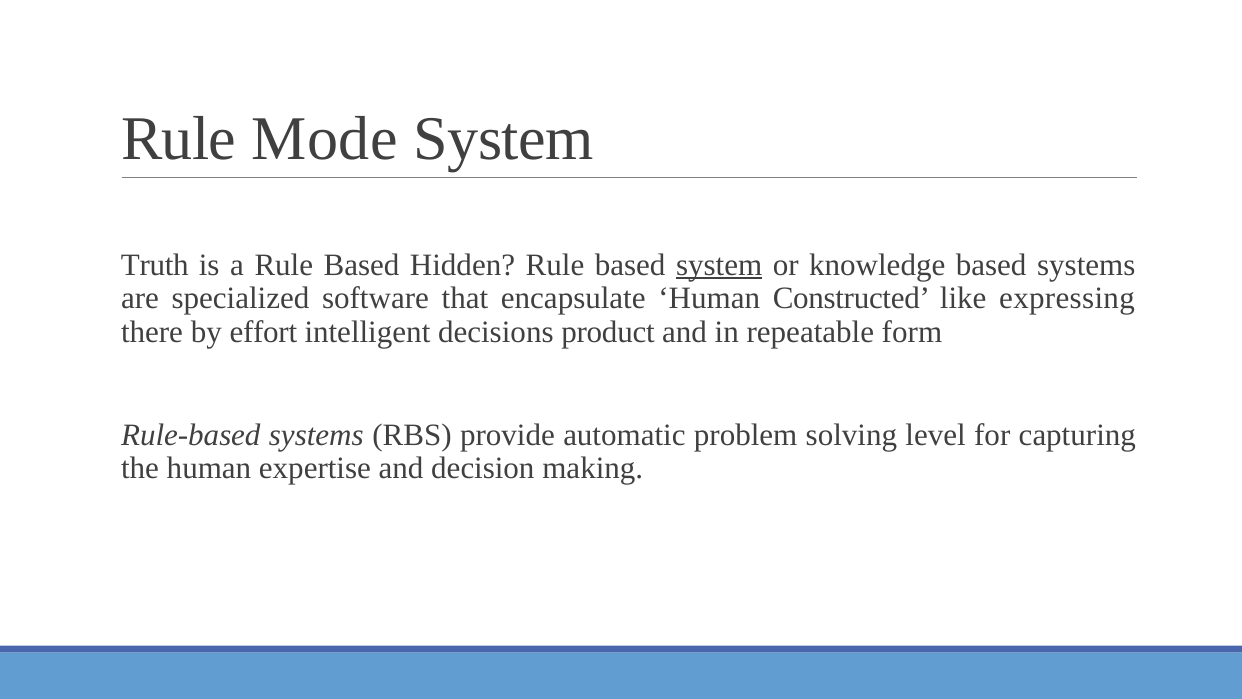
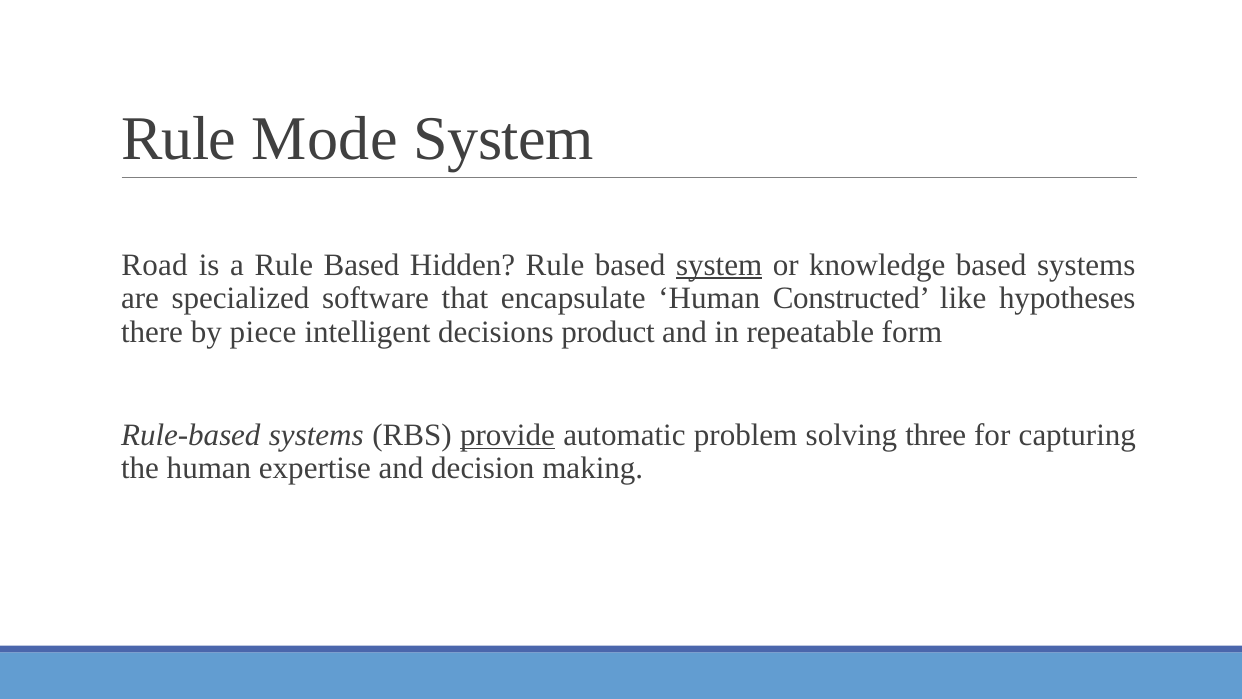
Truth: Truth -> Road
expressing: expressing -> hypotheses
effort: effort -> piece
provide underline: none -> present
level: level -> three
